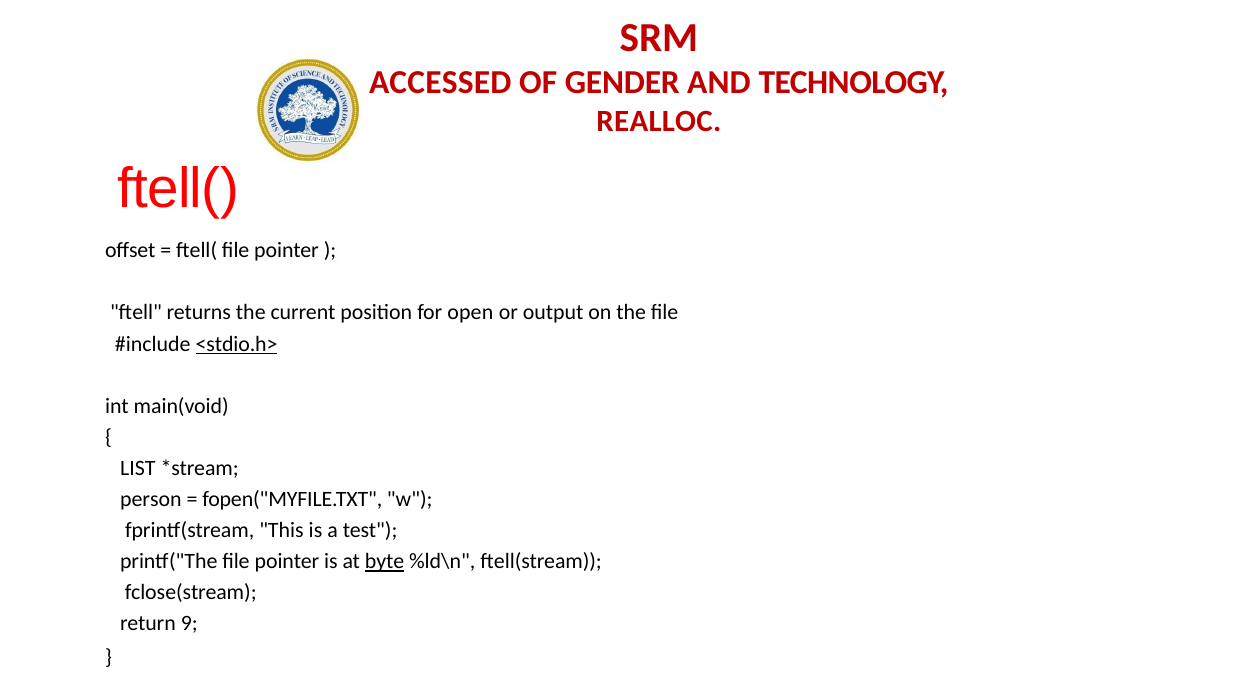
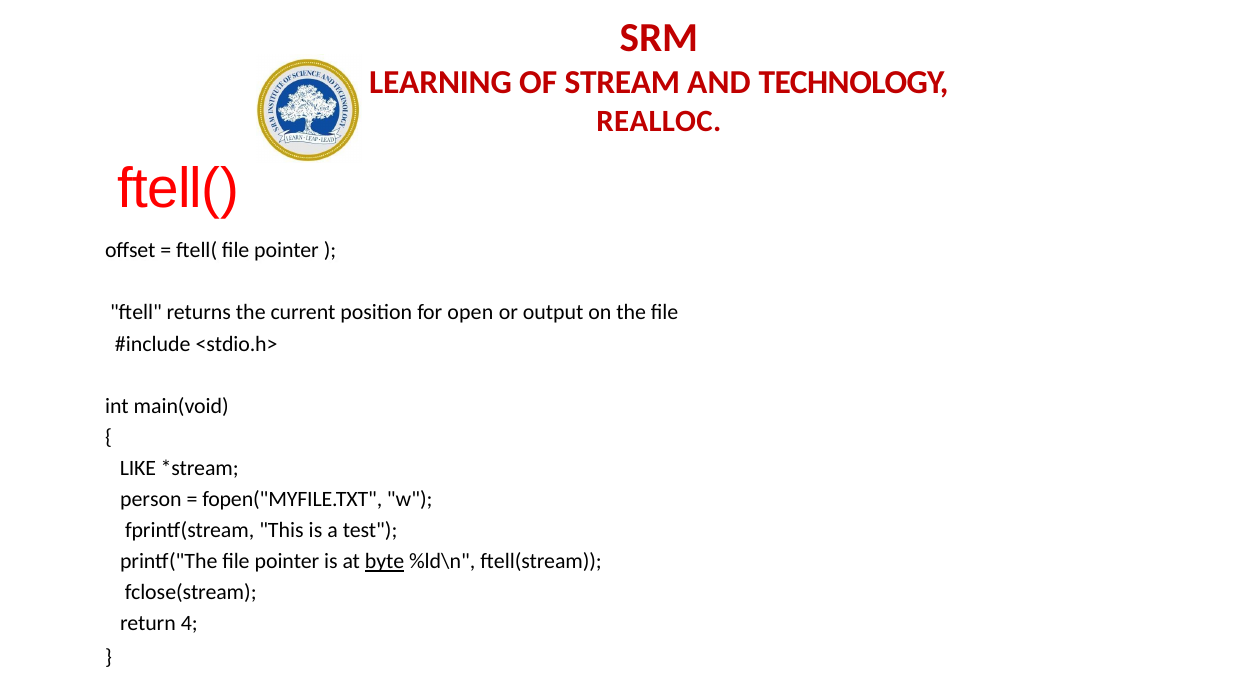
ACCESSED: ACCESSED -> LEARNING
GENDER: GENDER -> STREAM
<stdio.h> underline: present -> none
LIST: LIST -> LIKE
9: 9 -> 4
